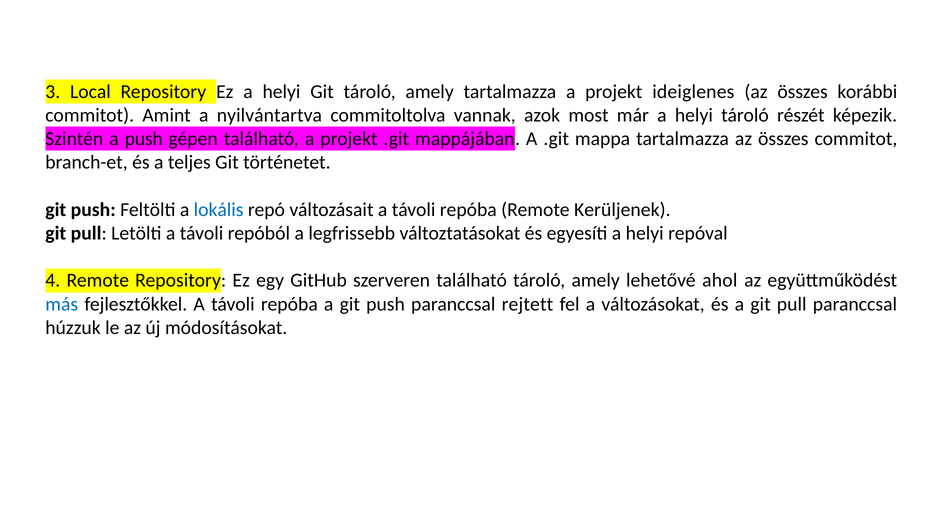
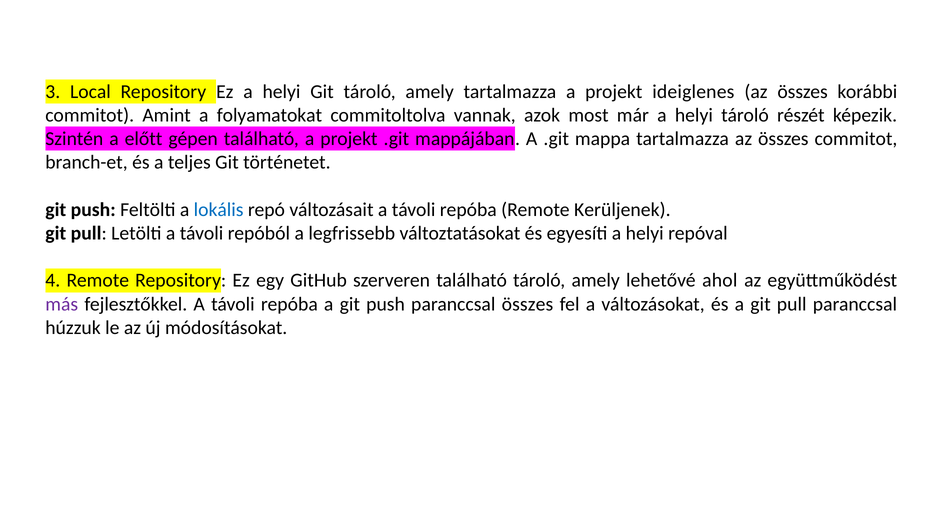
nyilvántartva: nyilvántartva -> folyamatokat
a push: push -> előtt
más colour: blue -> purple
paranccsal rejtett: rejtett -> összes
